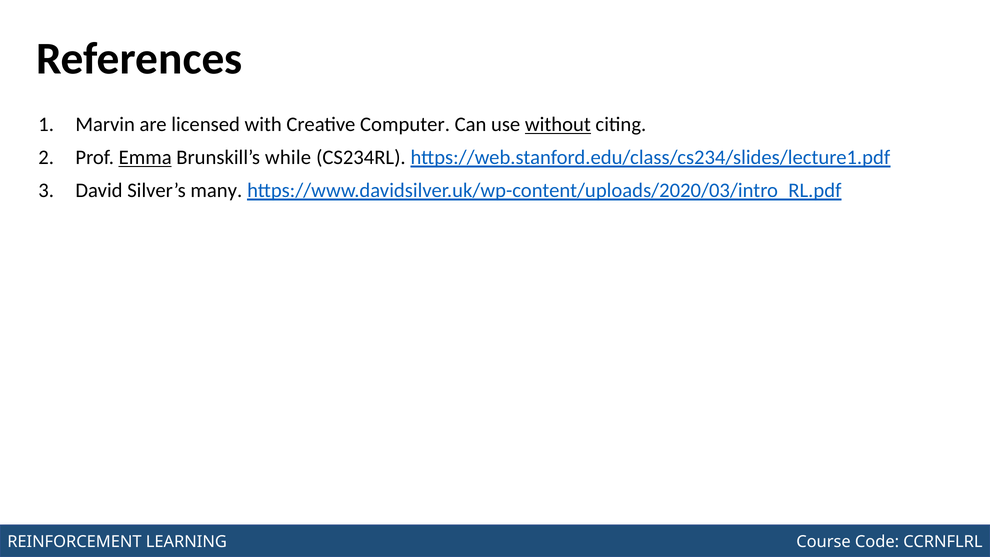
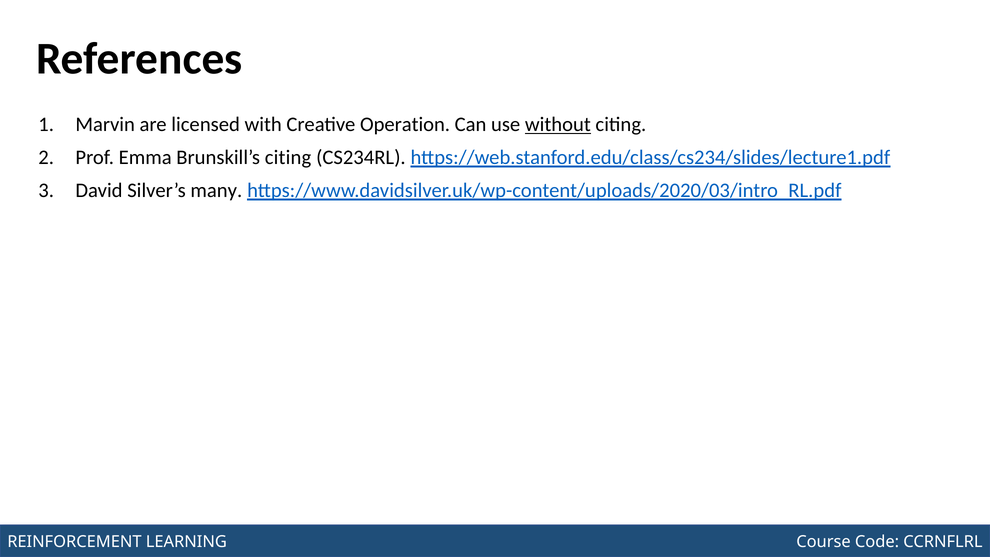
Computer: Computer -> Operation
Emma underline: present -> none
Brunskill’s while: while -> citing
